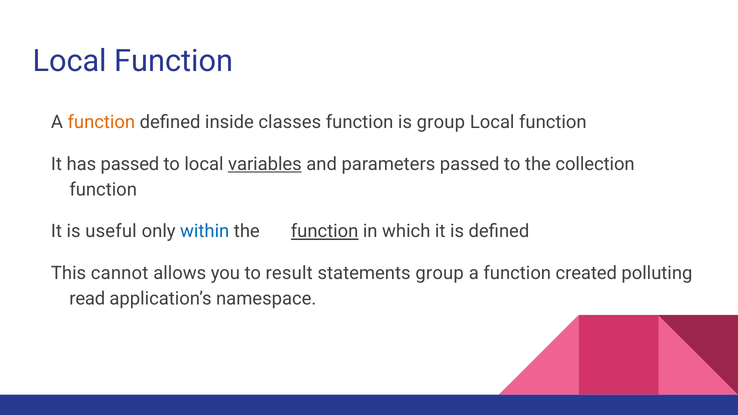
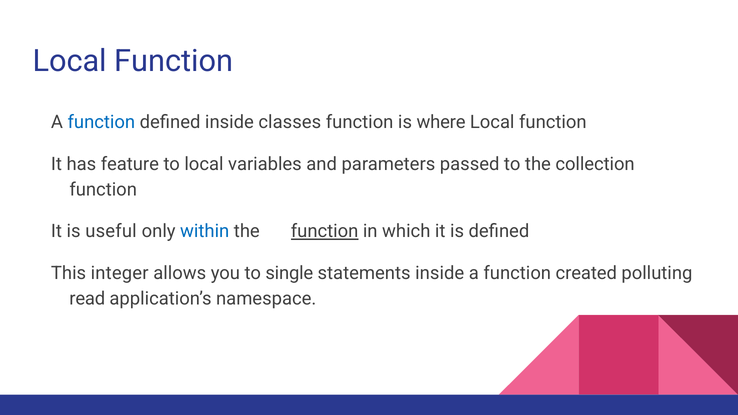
function at (101, 122) colour: orange -> blue
is group: group -> where
has passed: passed -> feature
variables underline: present -> none
cannot: cannot -> integer
result: result -> single
statements group: group -> inside
